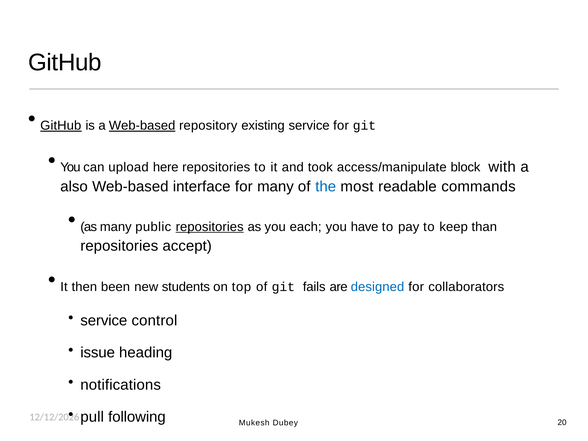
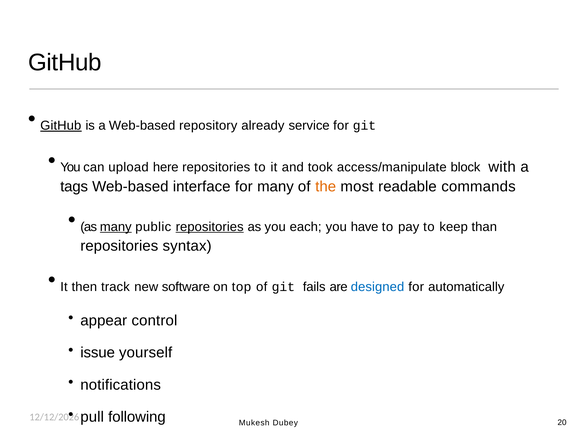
Web-based at (142, 126) underline: present -> none
existing: existing -> already
also: also -> tags
the colour: blue -> orange
many at (116, 227) underline: none -> present
accept: accept -> syntax
been: been -> track
students: students -> software
collaborators: collaborators -> automatically
service at (104, 320): service -> appear
heading: heading -> yourself
